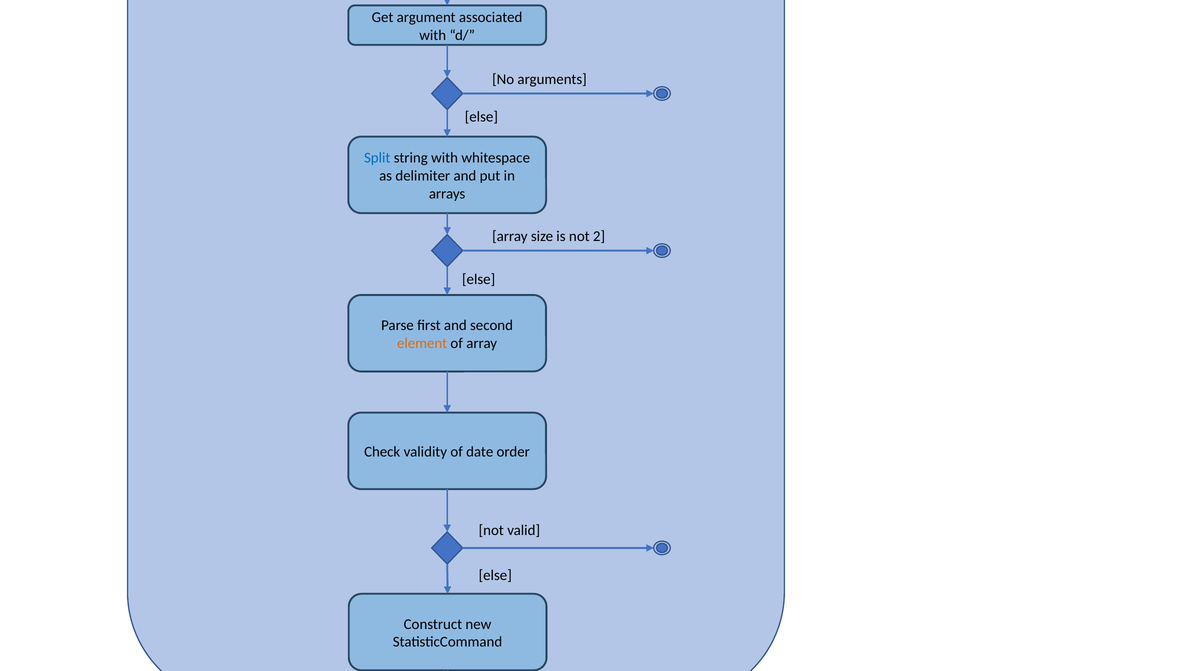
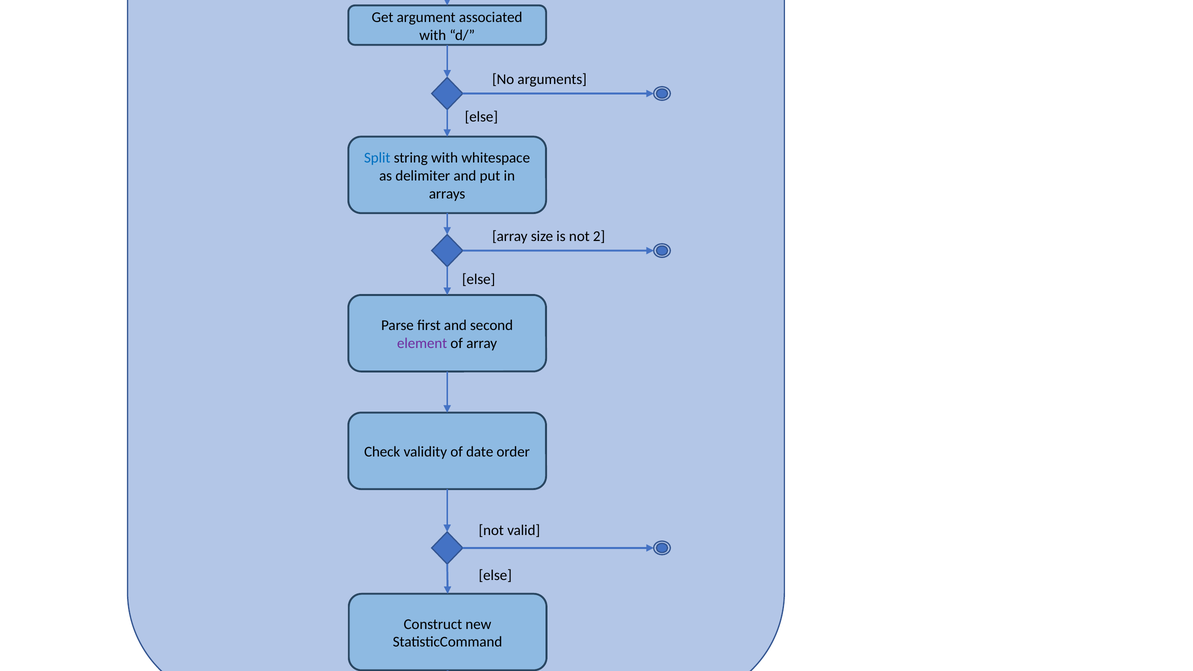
element colour: orange -> purple
